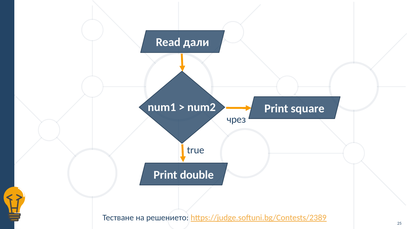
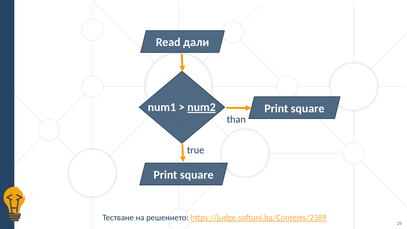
num2 underline: none -> present
чрез: чрез -> than
double at (197, 175): double -> square
